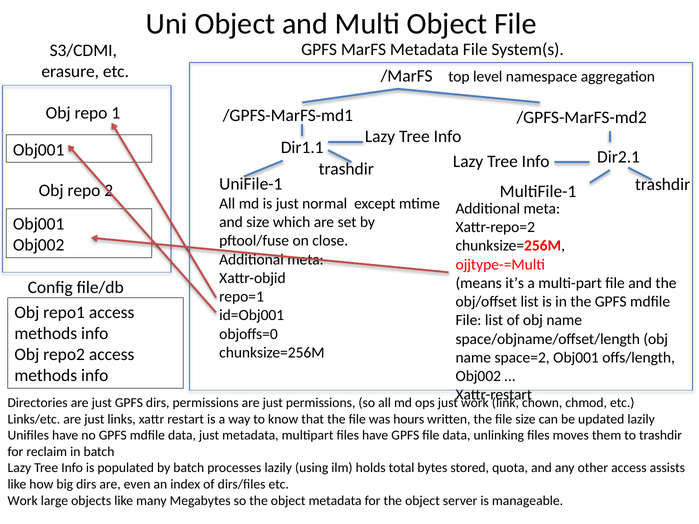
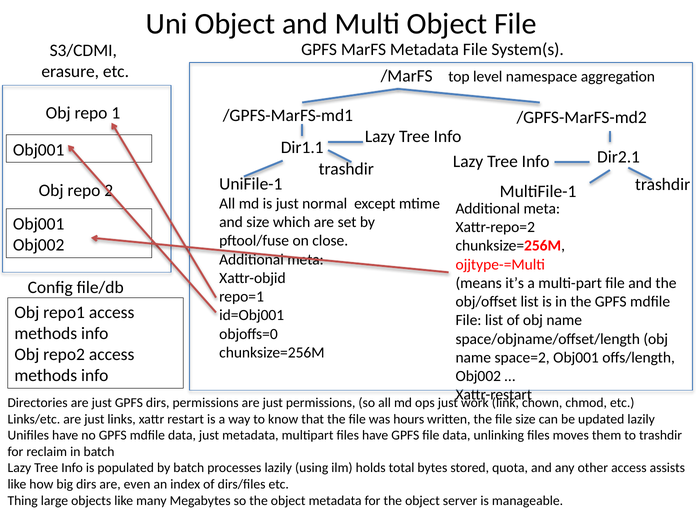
Work at (23, 501): Work -> Thing
